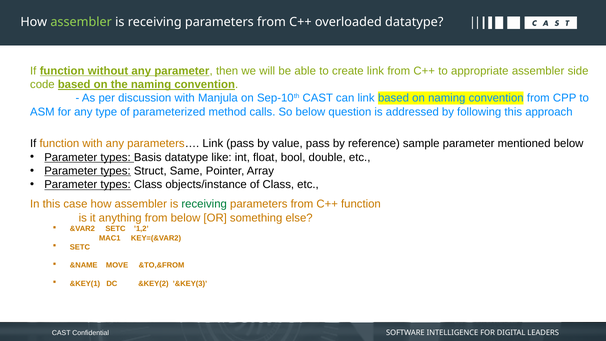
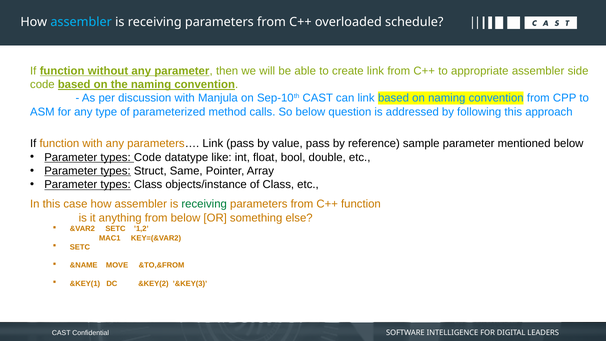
assembler at (81, 22) colour: light green -> light blue
overloaded datatype: datatype -> schedule
types Basis: Basis -> Code
